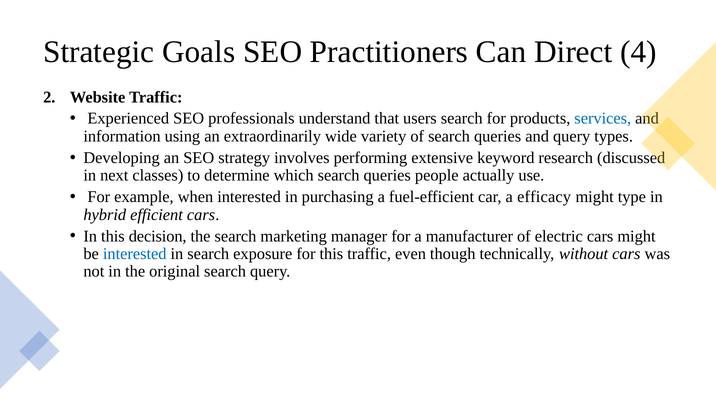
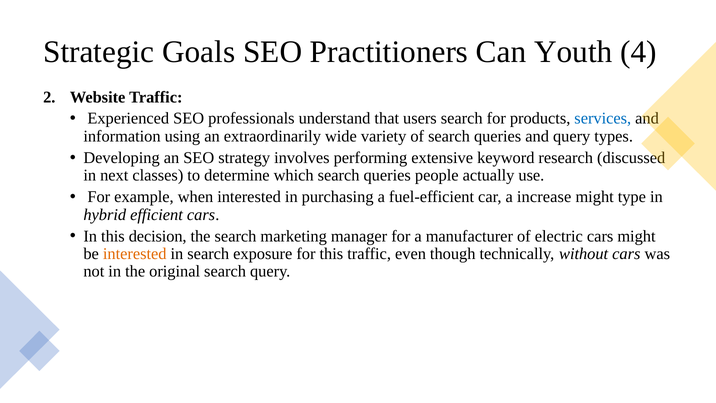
Direct: Direct -> Youth
efficacy: efficacy -> increase
interested at (135, 254) colour: blue -> orange
